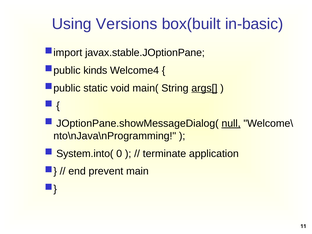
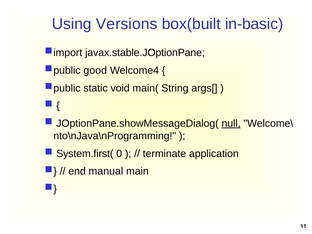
kinds: kinds -> good
args[ underline: present -> none
System.into(: System.into( -> System.first(
prevent: prevent -> manual
